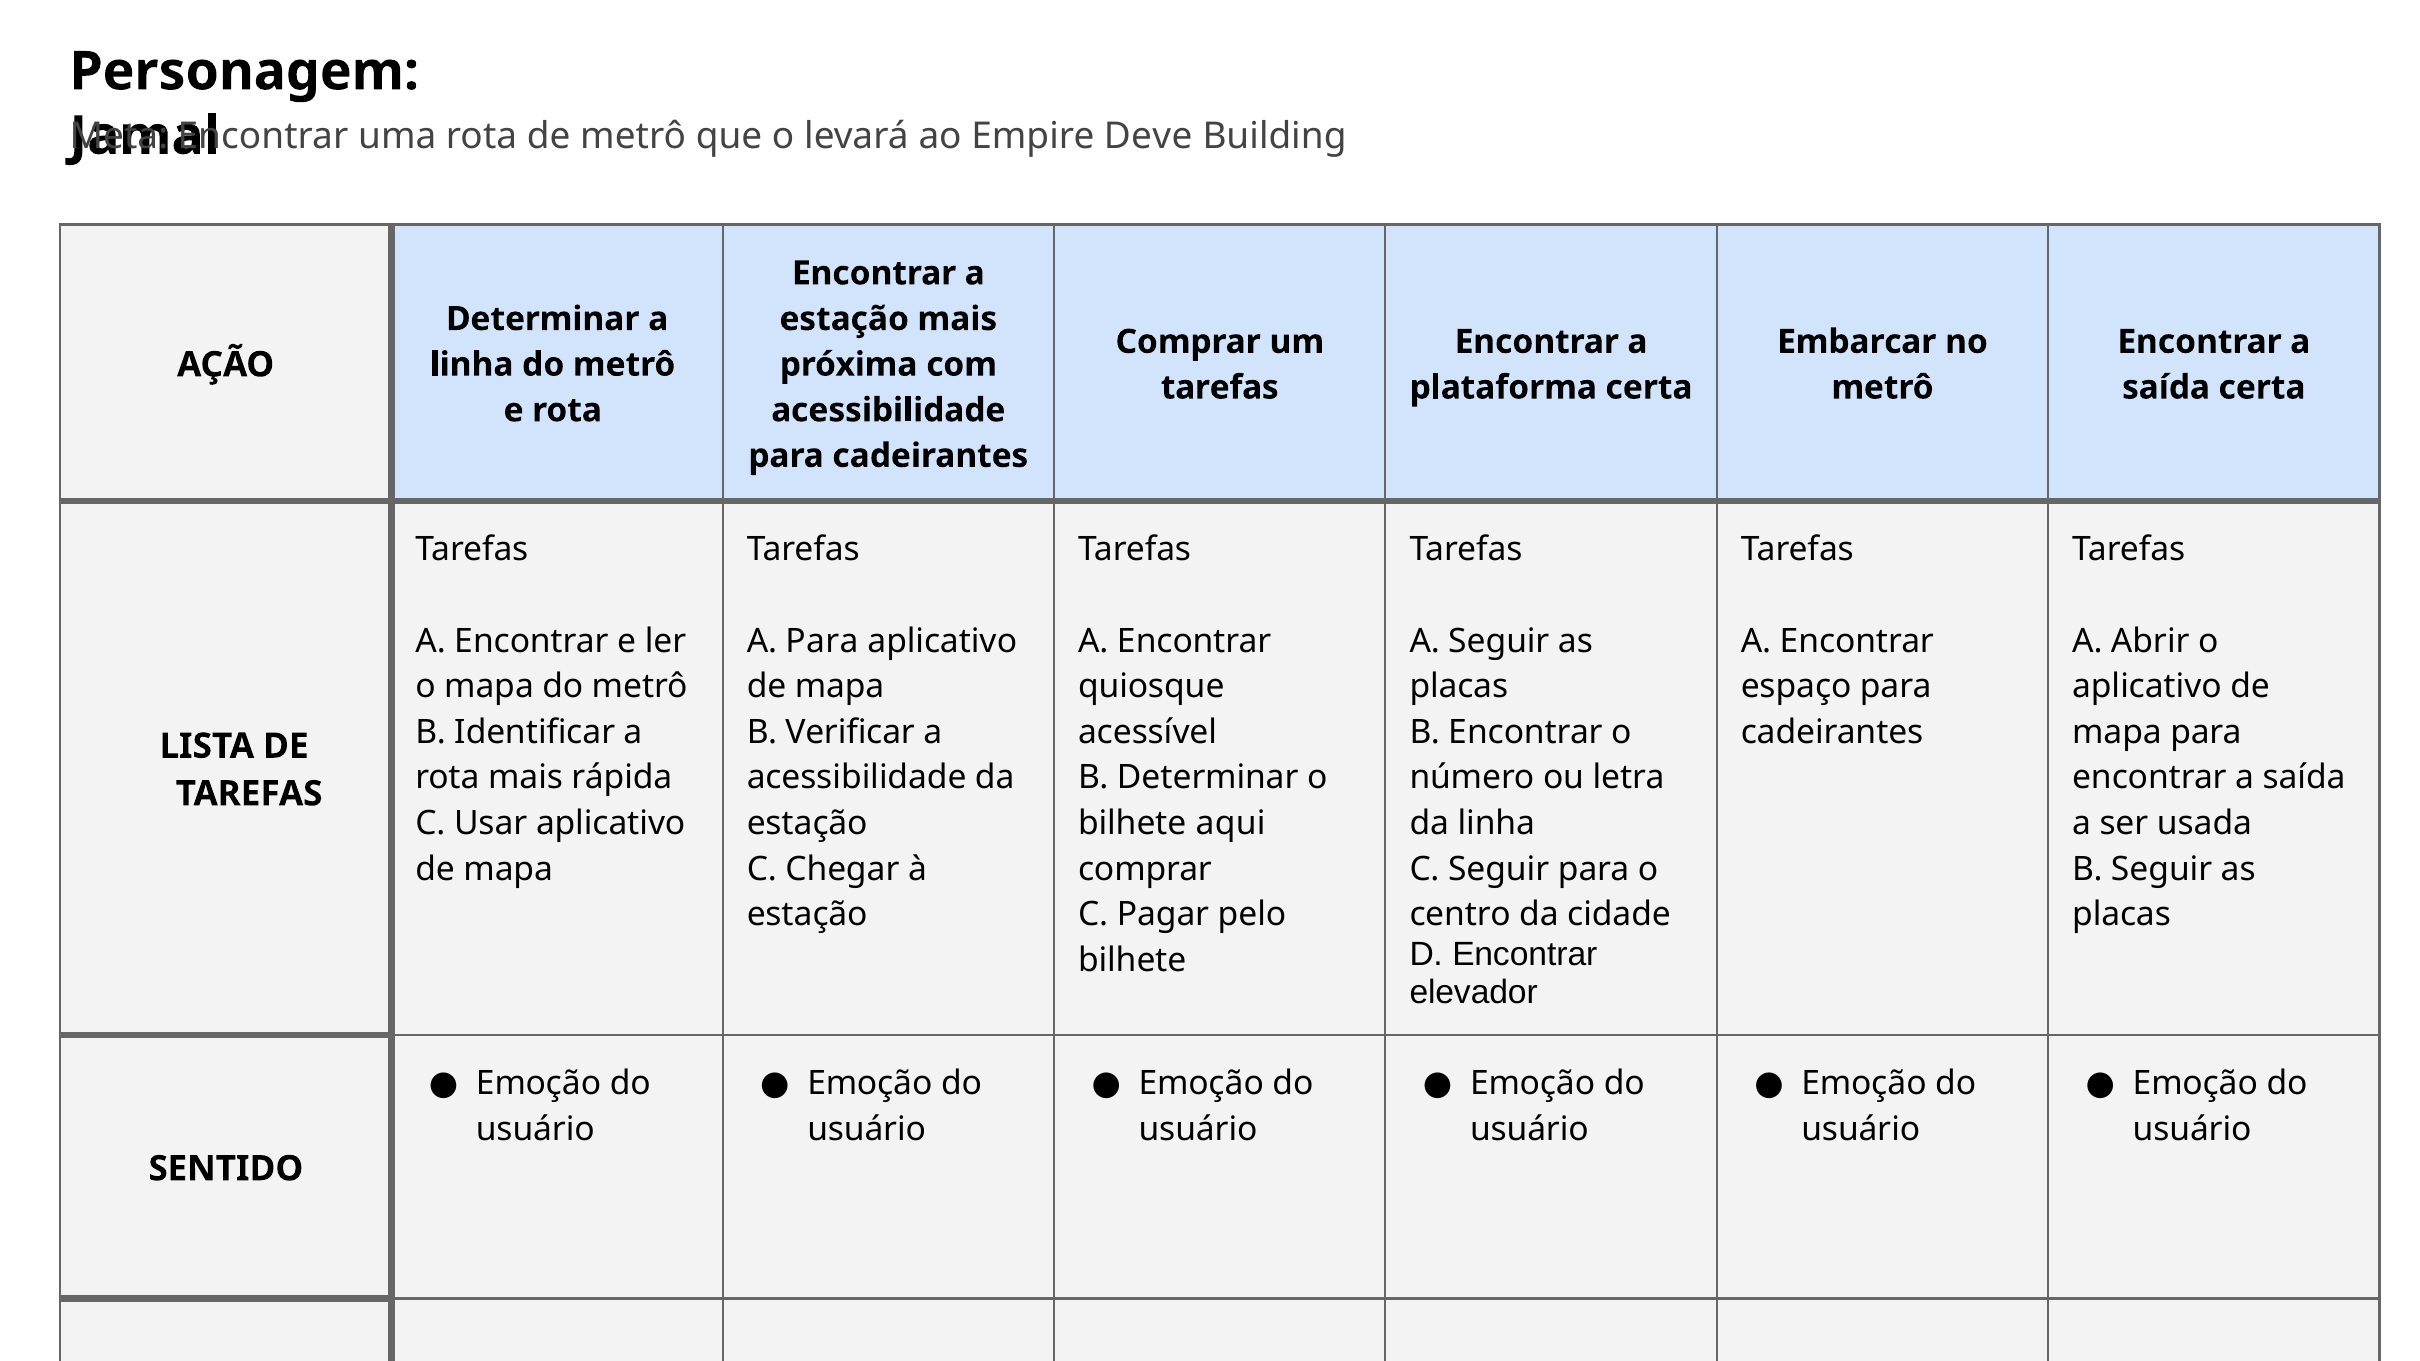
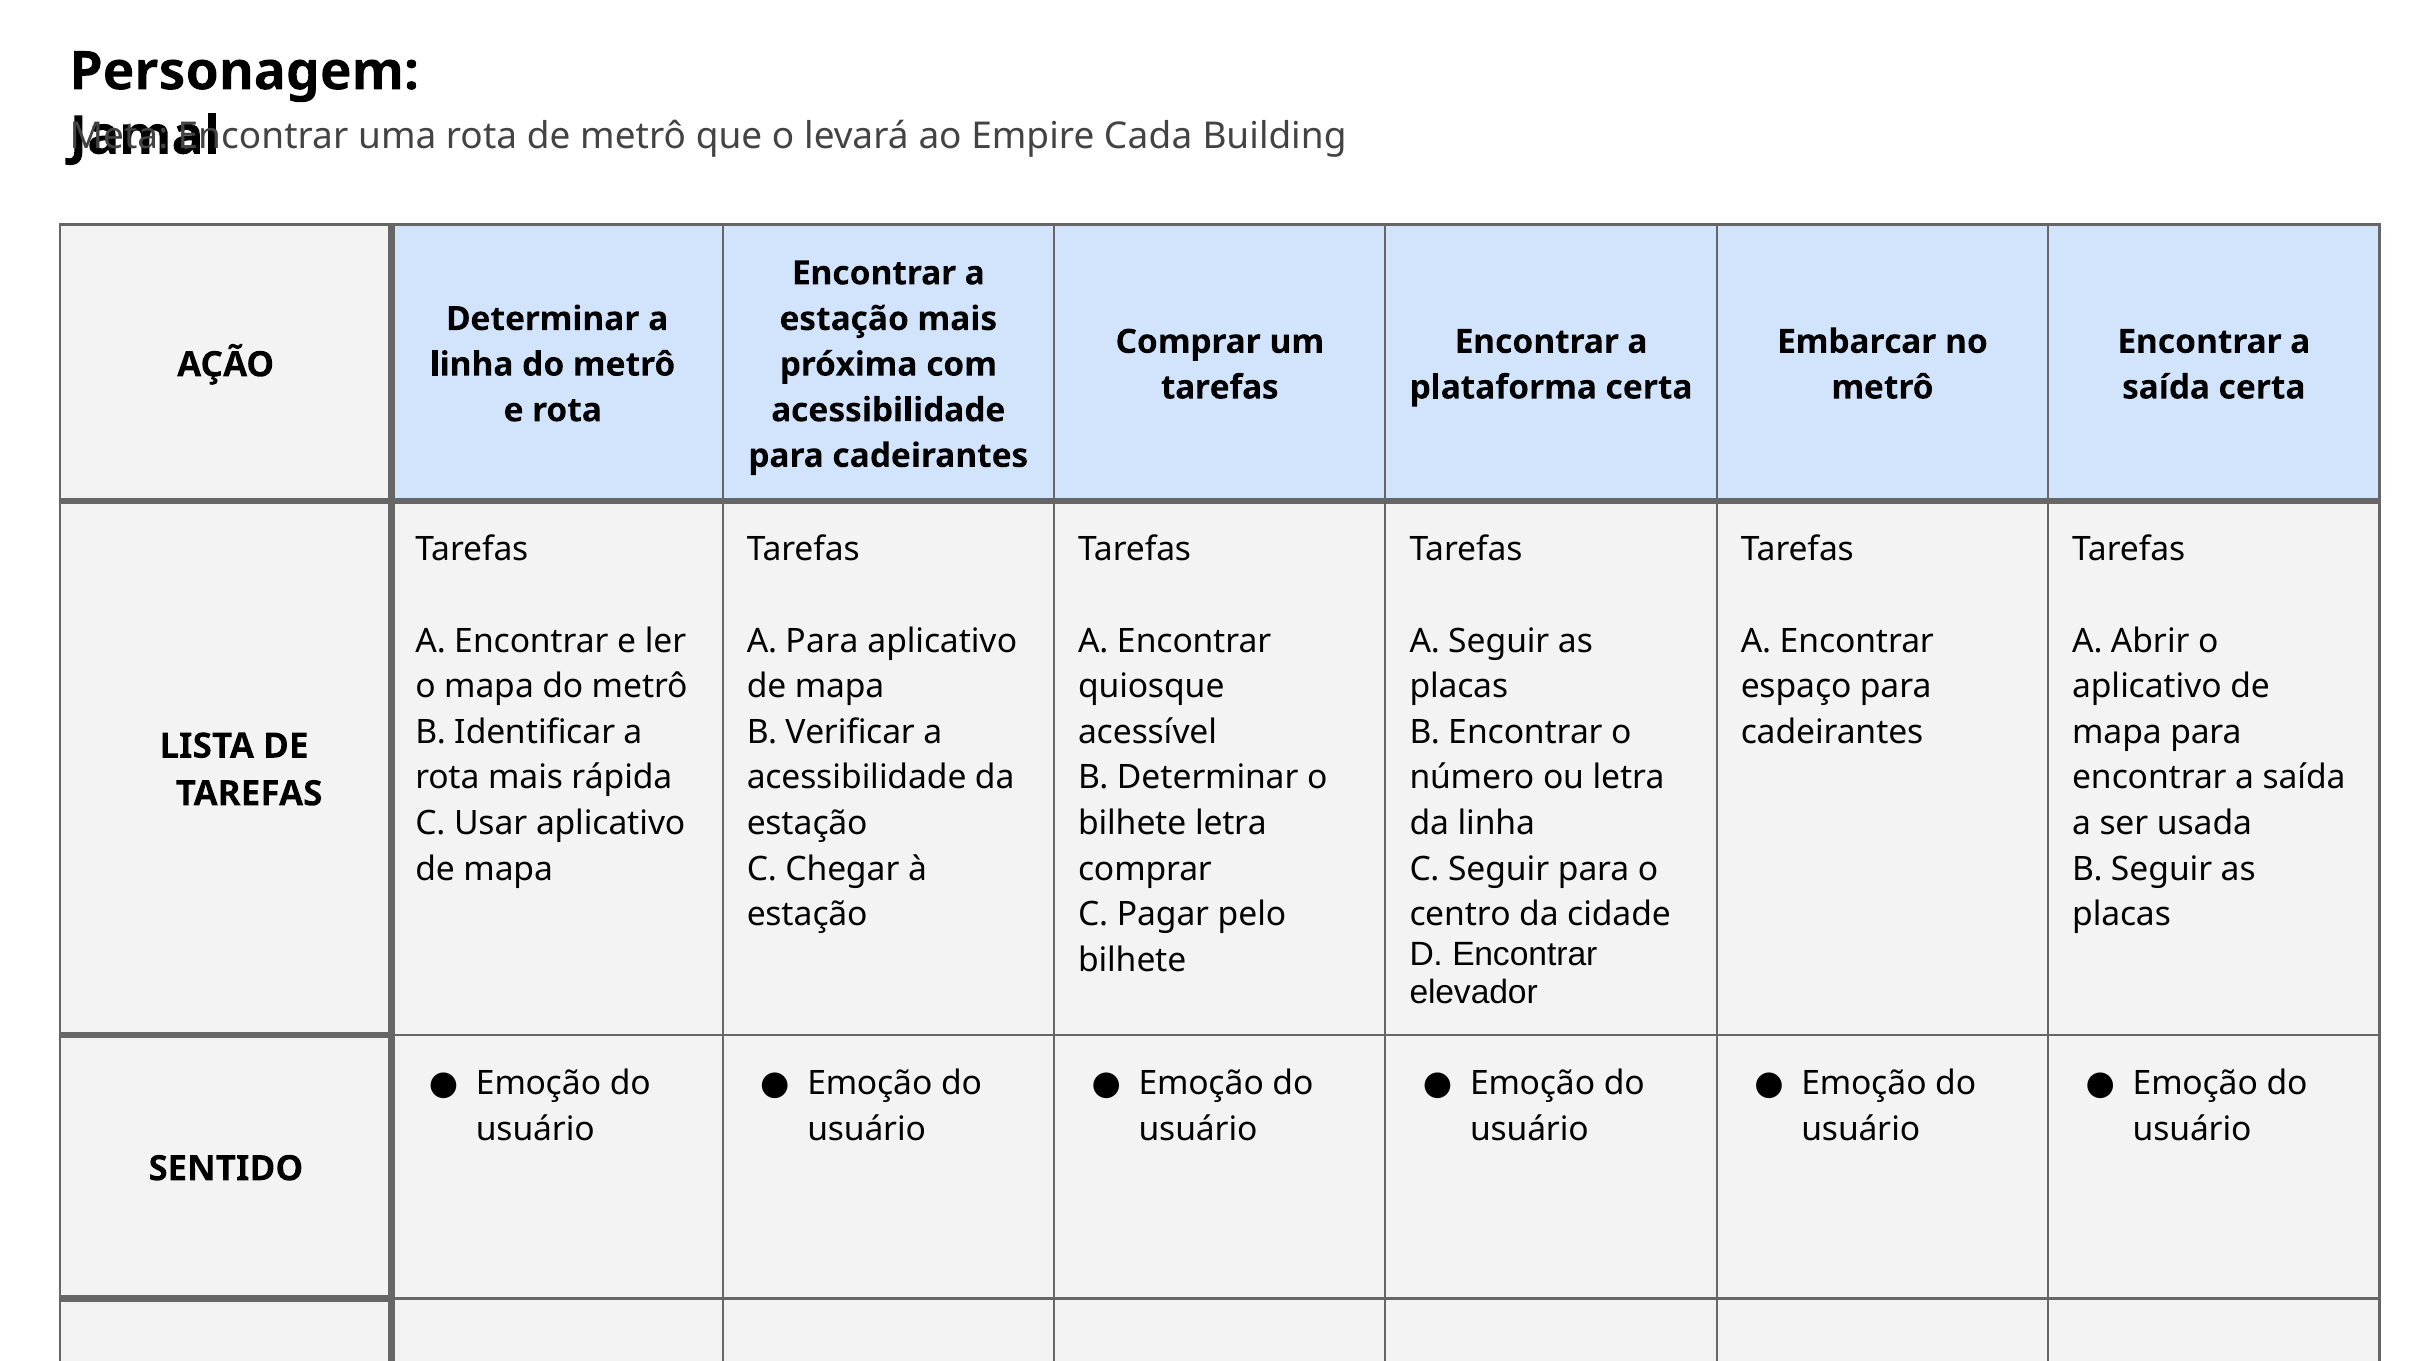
Deve: Deve -> Cada
bilhete aqui: aqui -> letra
